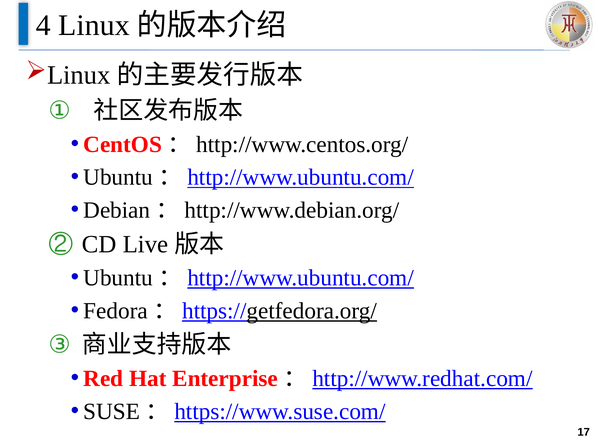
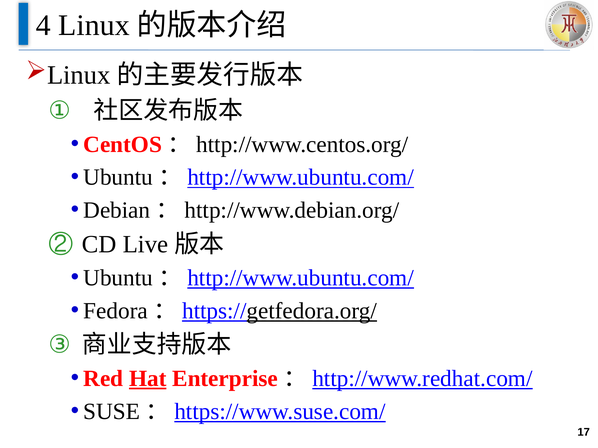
Hat underline: none -> present
